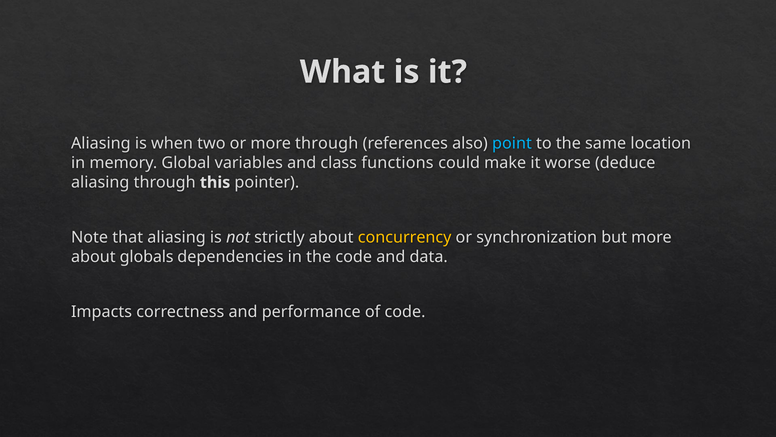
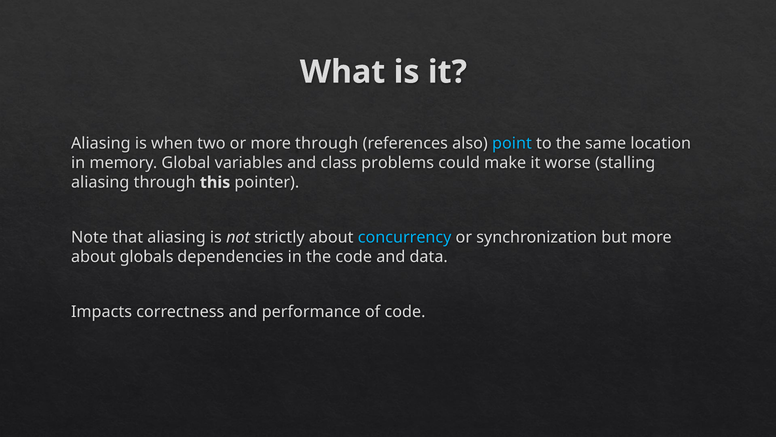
functions: functions -> problems
deduce: deduce -> stalling
concurrency colour: yellow -> light blue
